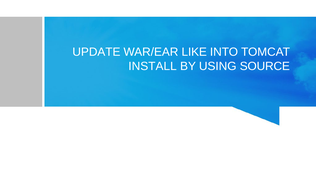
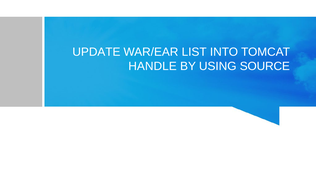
LIKE: LIKE -> LIST
INSTALL: INSTALL -> HANDLE
